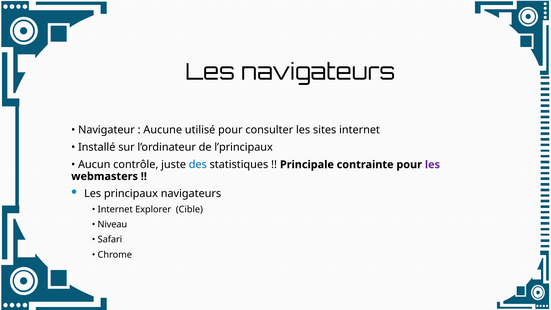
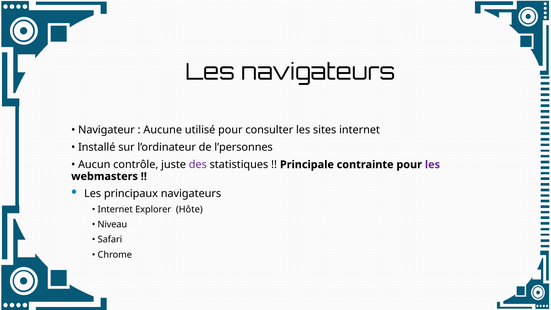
l’principaux: l’principaux -> l’personnes
des colour: blue -> purple
Cible: Cible -> Hôte
